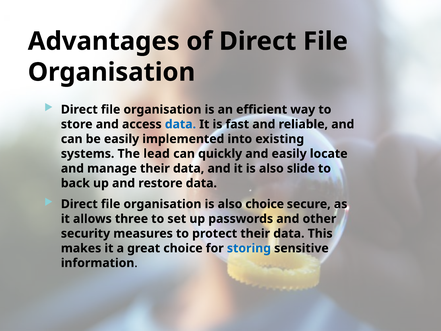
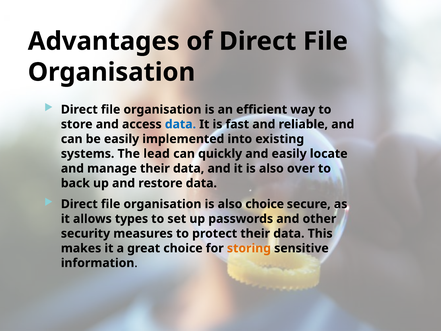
slide: slide -> over
three: three -> types
storing colour: blue -> orange
